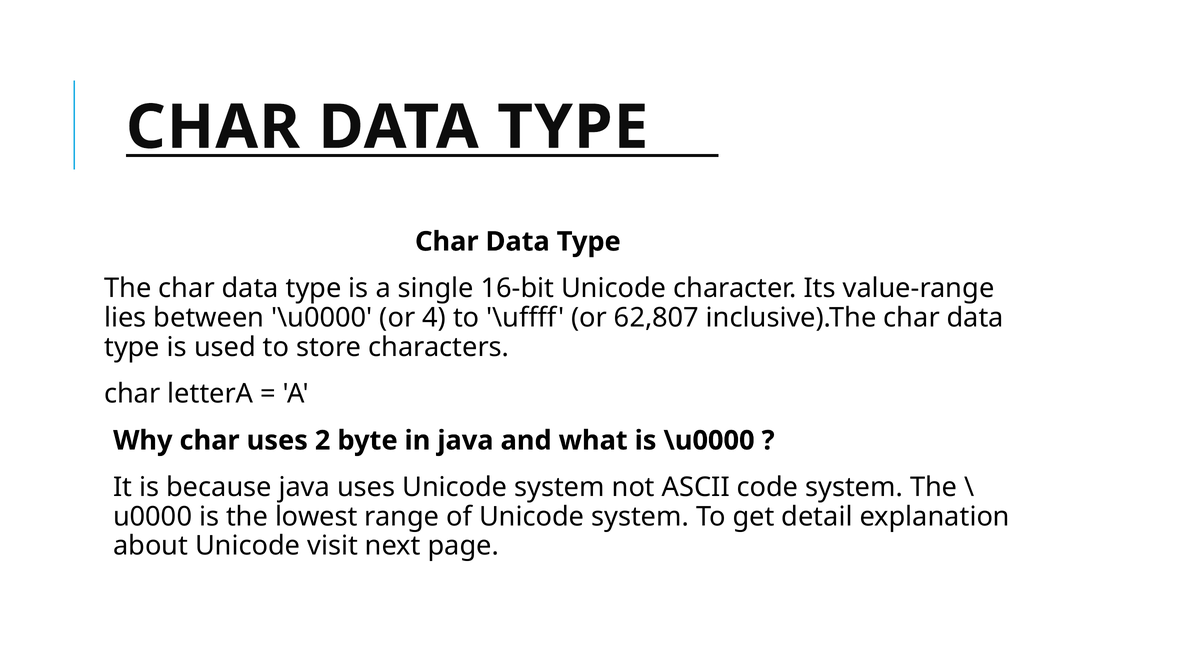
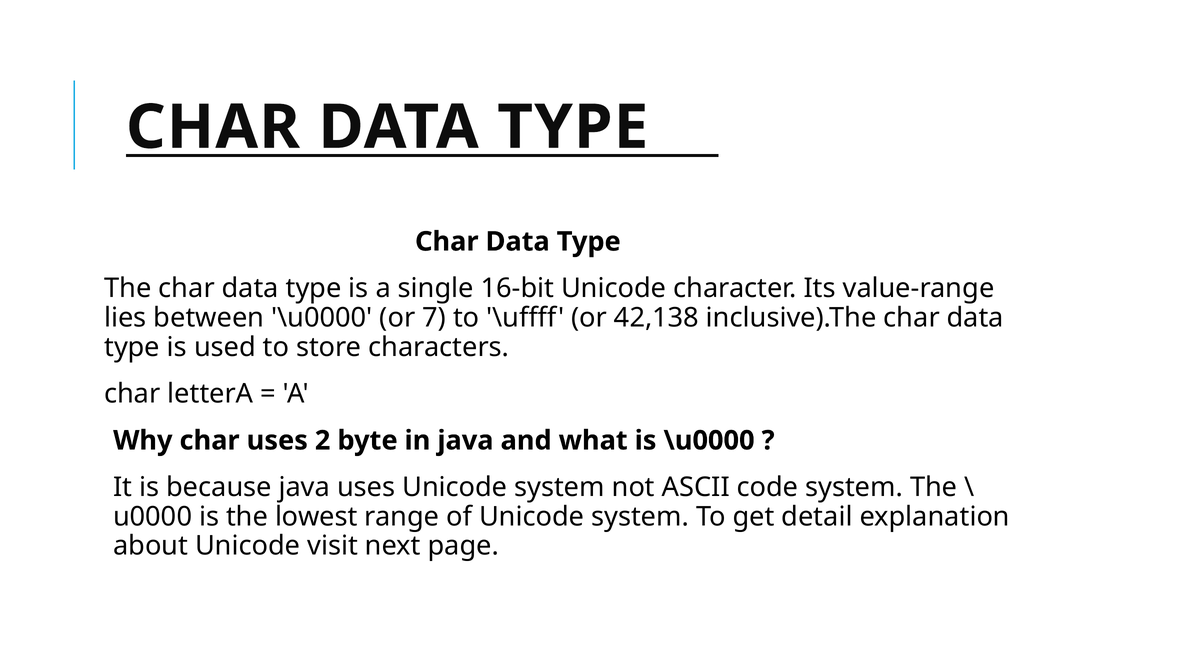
4: 4 -> 7
62,807: 62,807 -> 42,138
